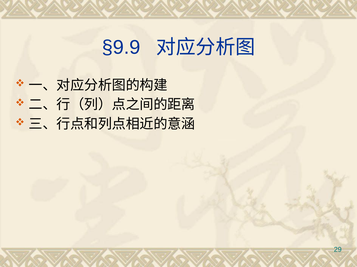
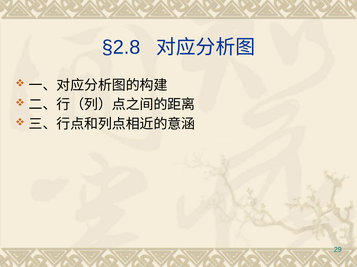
§9.9: §9.9 -> §2.8
